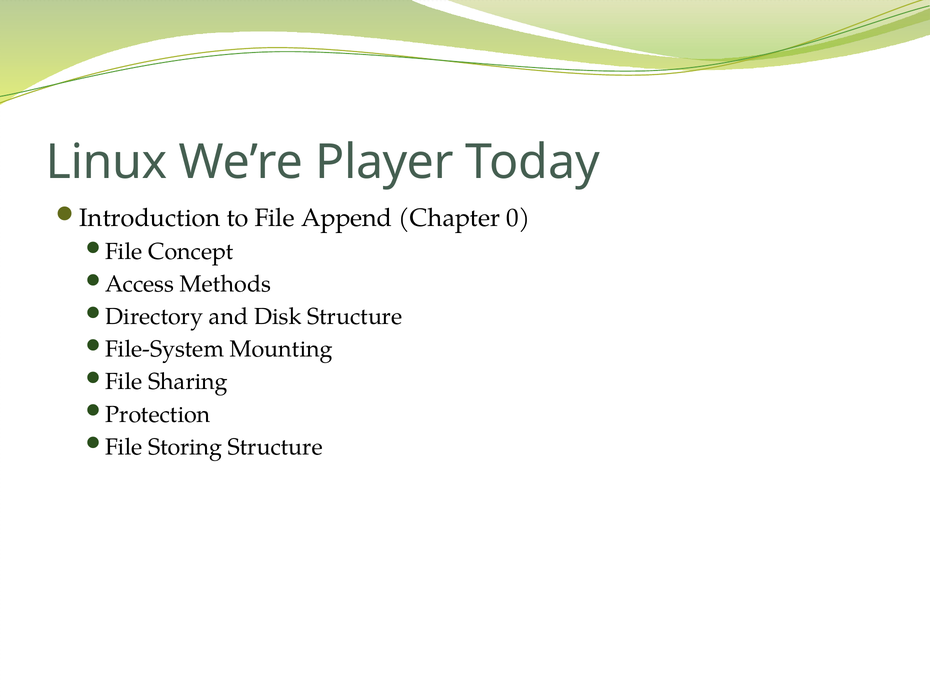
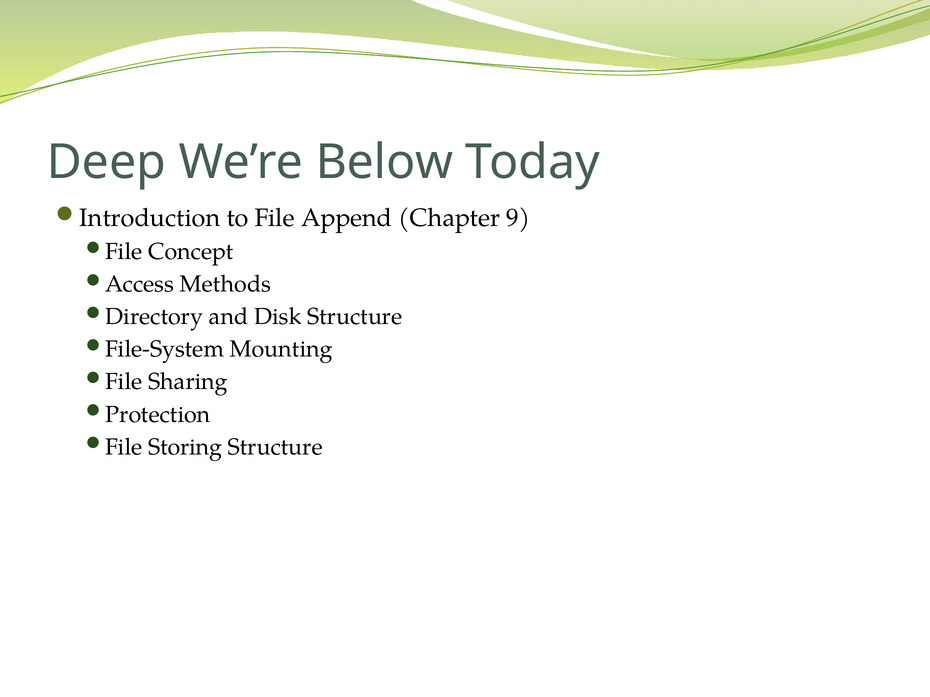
Linux: Linux -> Deep
Player: Player -> Below
0: 0 -> 9
